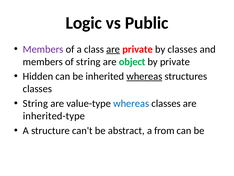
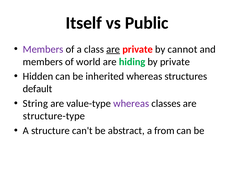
Logic: Logic -> Itself
by classes: classes -> cannot
of string: string -> world
object: object -> hiding
whereas at (144, 76) underline: present -> none
classes at (37, 89): classes -> default
whereas at (131, 103) colour: blue -> purple
inherited-type: inherited-type -> structure-type
